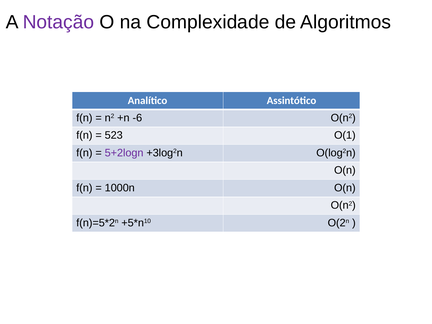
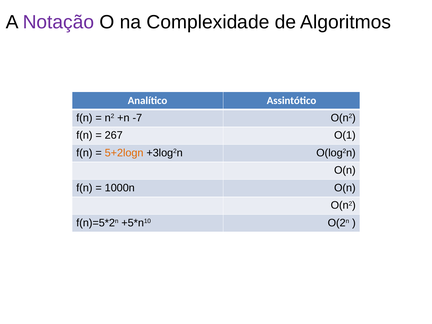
-6: -6 -> -7
523: 523 -> 267
5+2logn colour: purple -> orange
